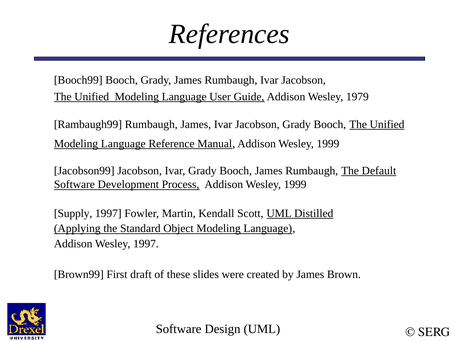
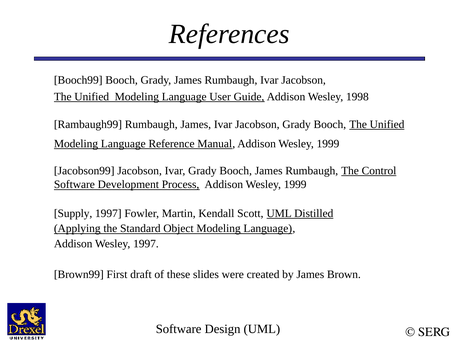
1979: 1979 -> 1998
Default: Default -> Control
